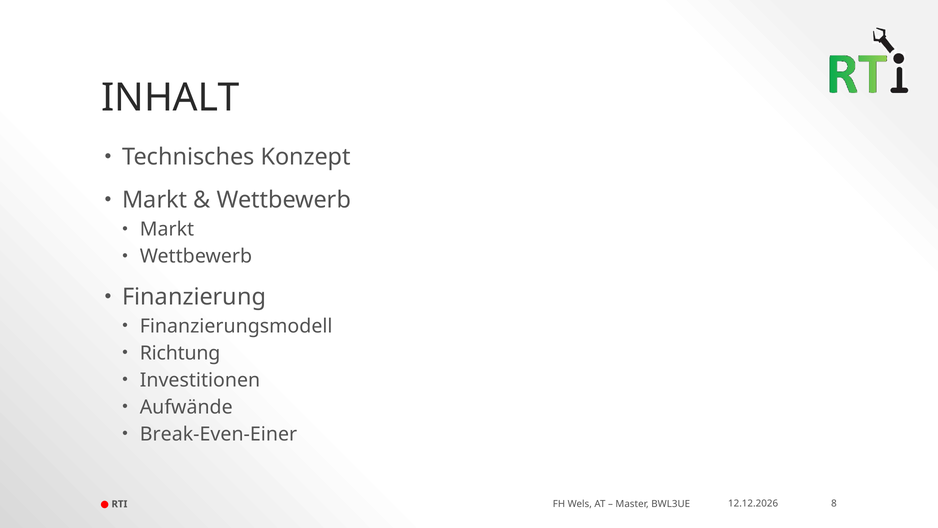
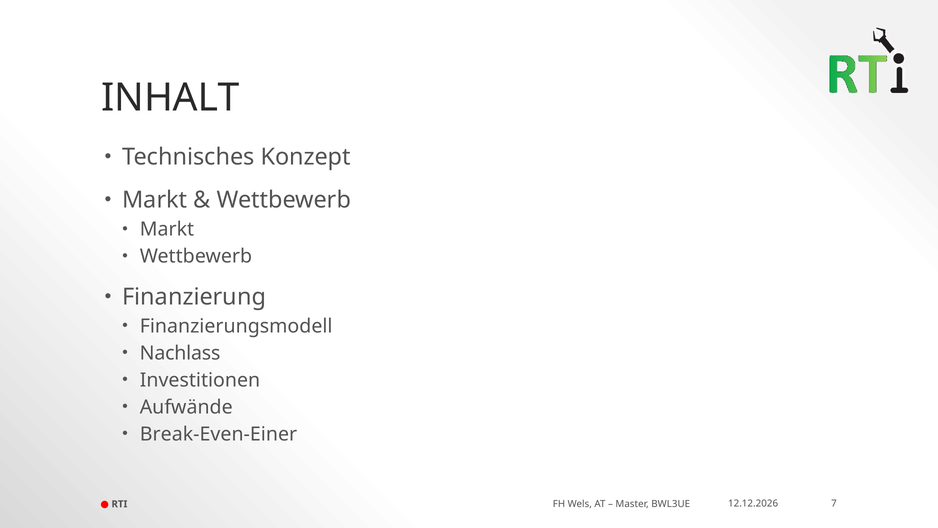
Richtung: Richtung -> Nachlass
8: 8 -> 7
